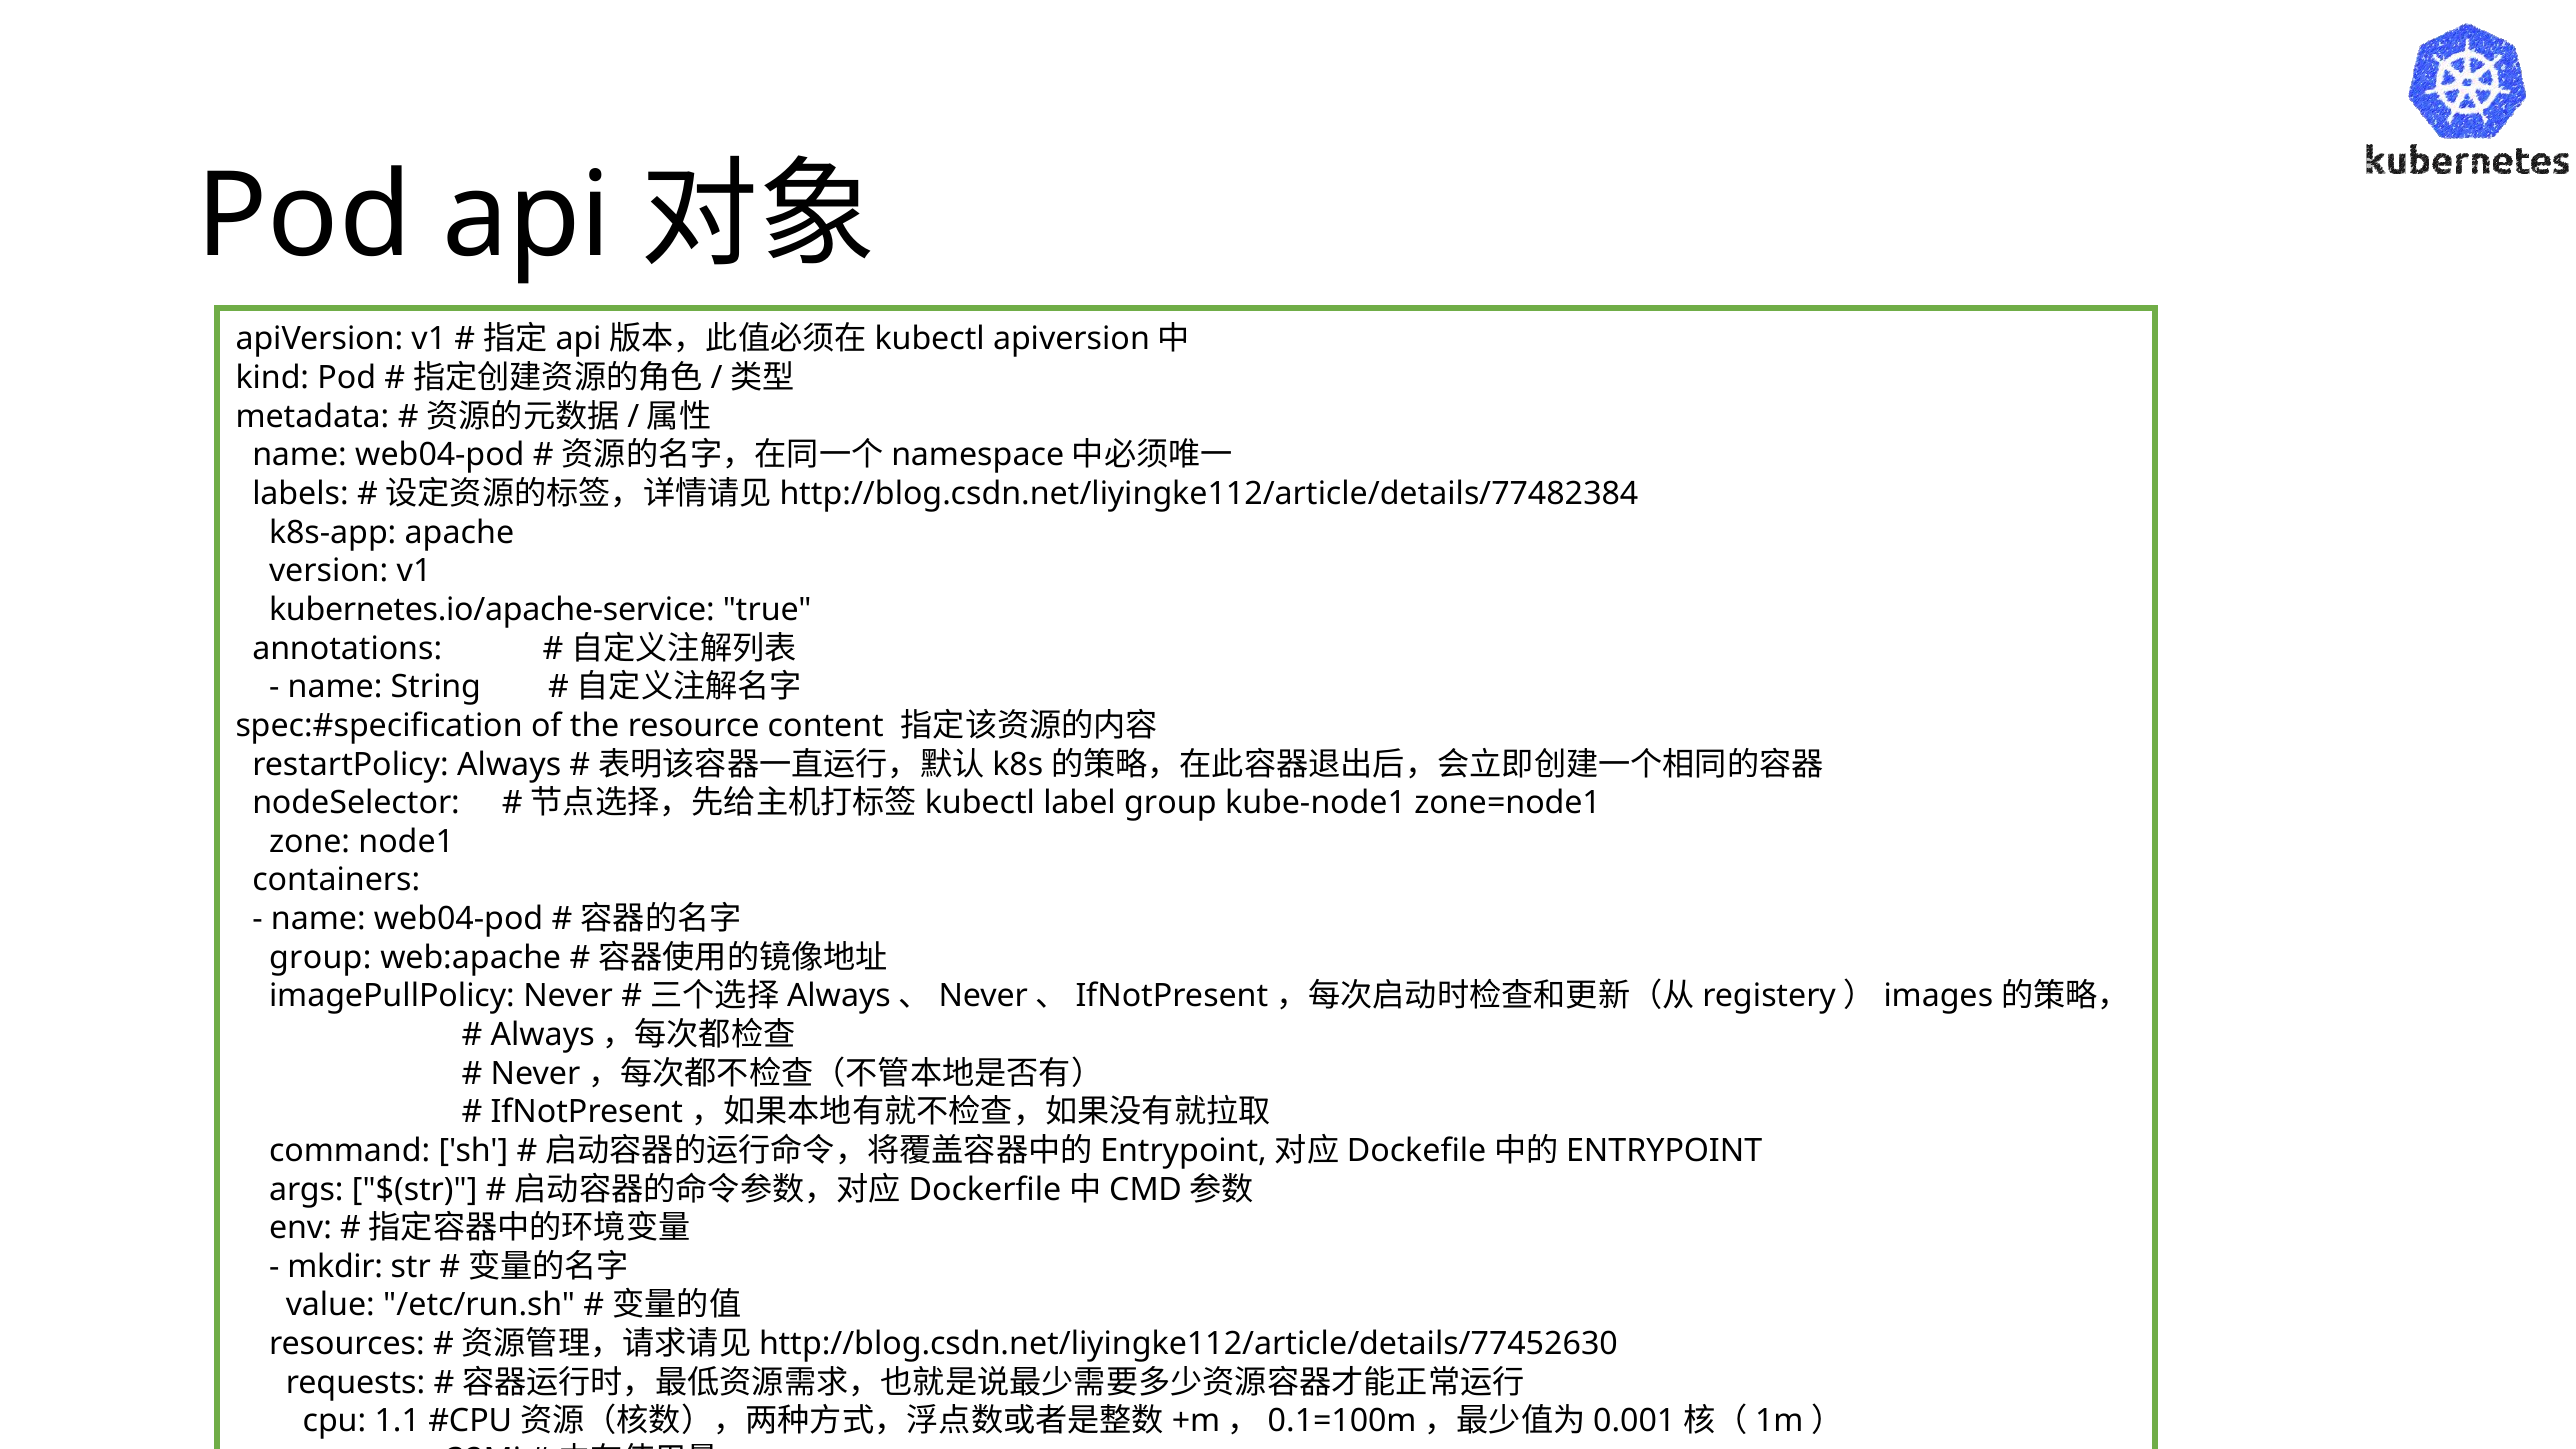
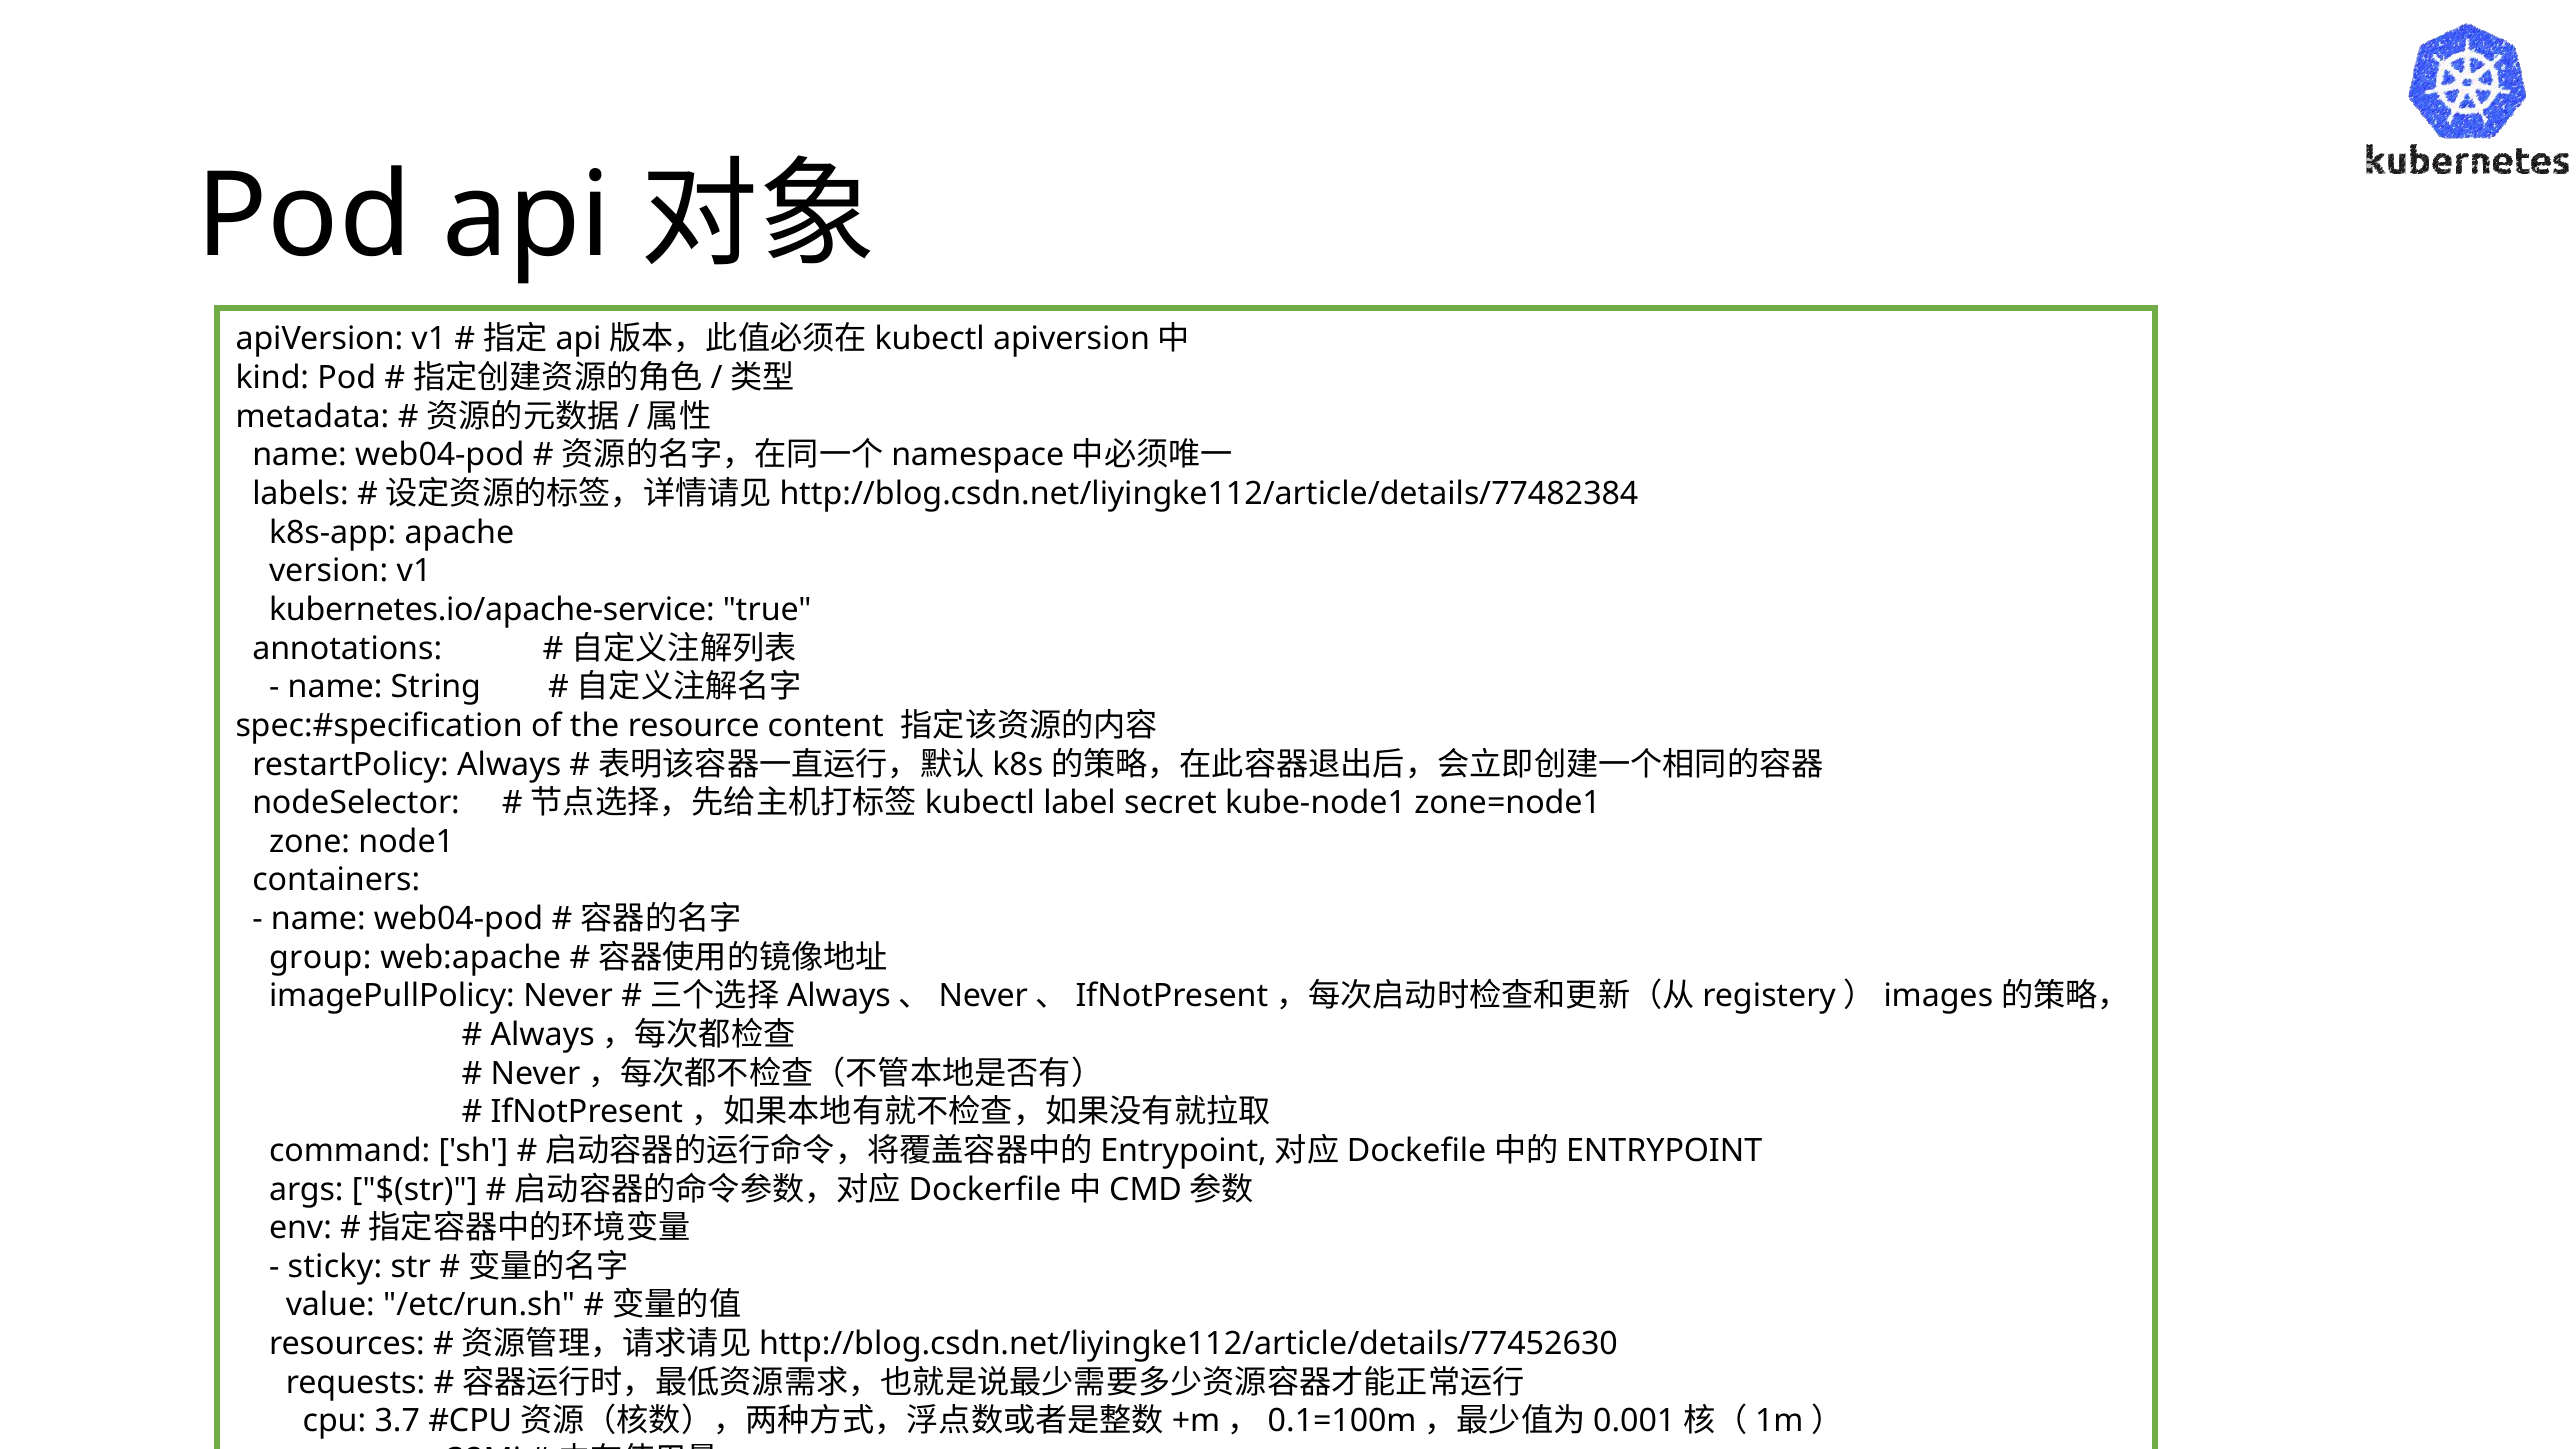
label group: group -> secret
mkdir: mkdir -> sticky
1.1: 1.1 -> 3.7
